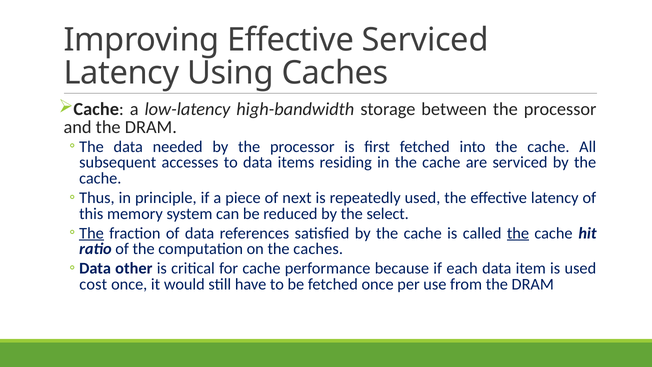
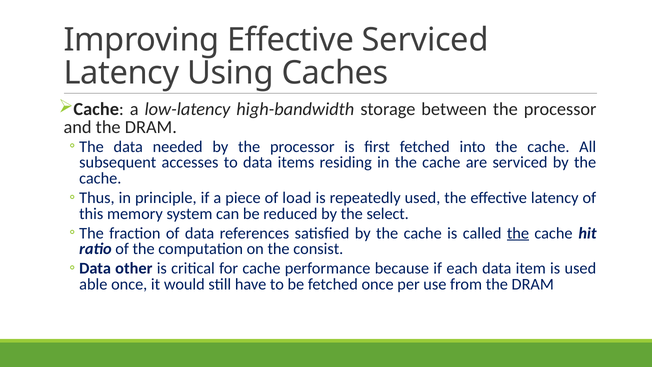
next: next -> load
The at (92, 233) underline: present -> none
the caches: caches -> consist
cost: cost -> able
